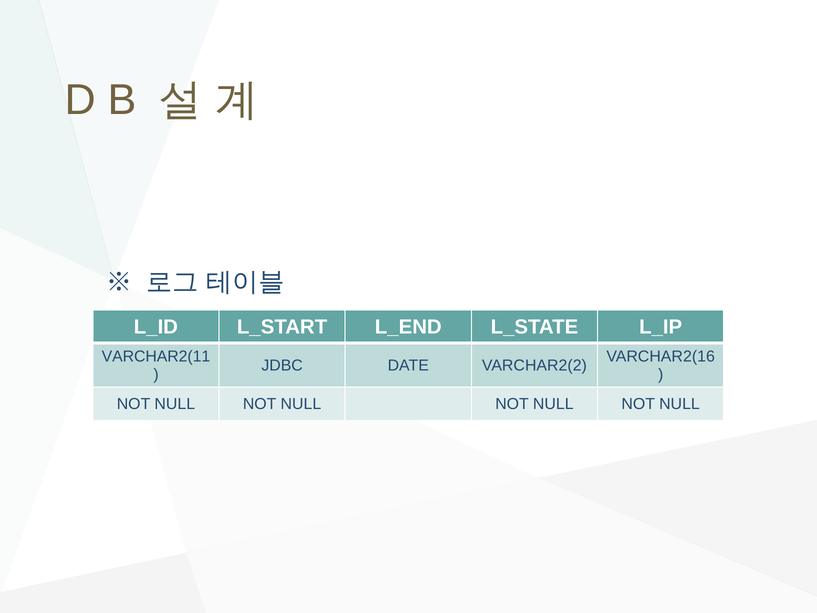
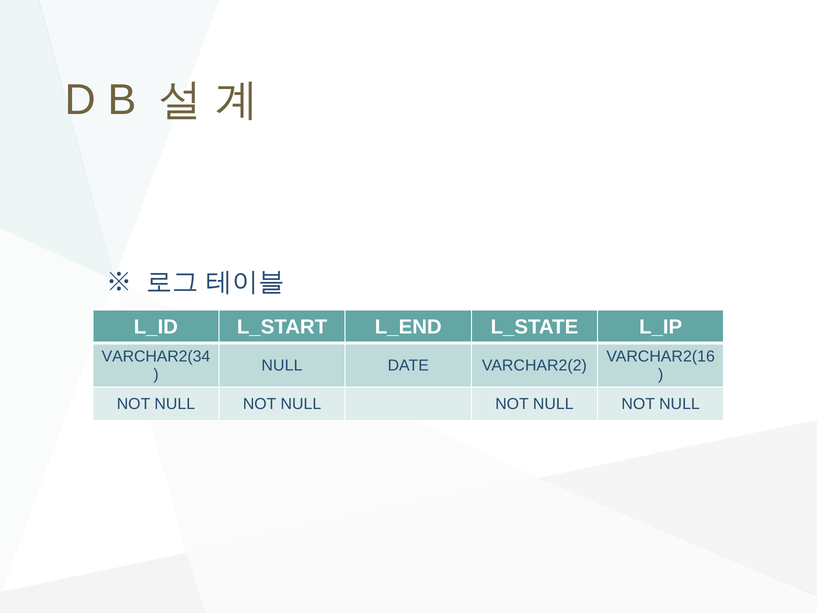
VARCHAR2(11: VARCHAR2(11 -> VARCHAR2(34
JDBC at (282, 365): JDBC -> NULL
